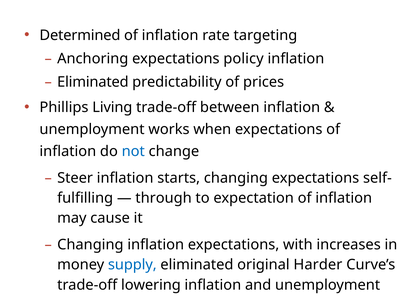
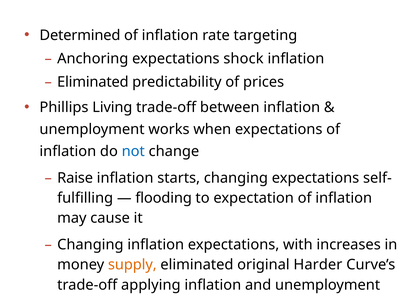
policy: policy -> shock
Steer: Steer -> Raise
through: through -> flooding
supply colour: blue -> orange
lowering: lowering -> applying
